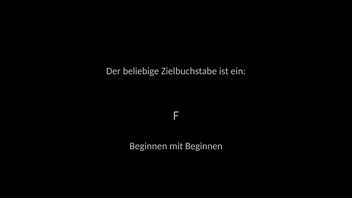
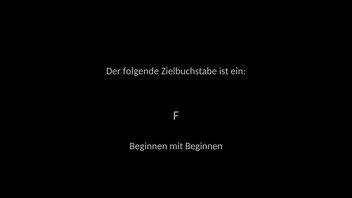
beliebige: beliebige -> folgende
